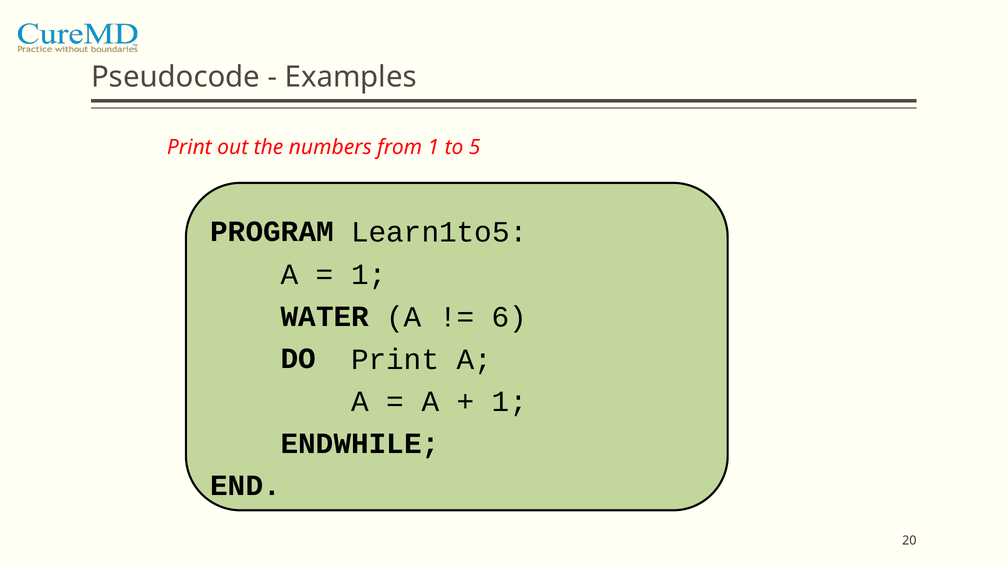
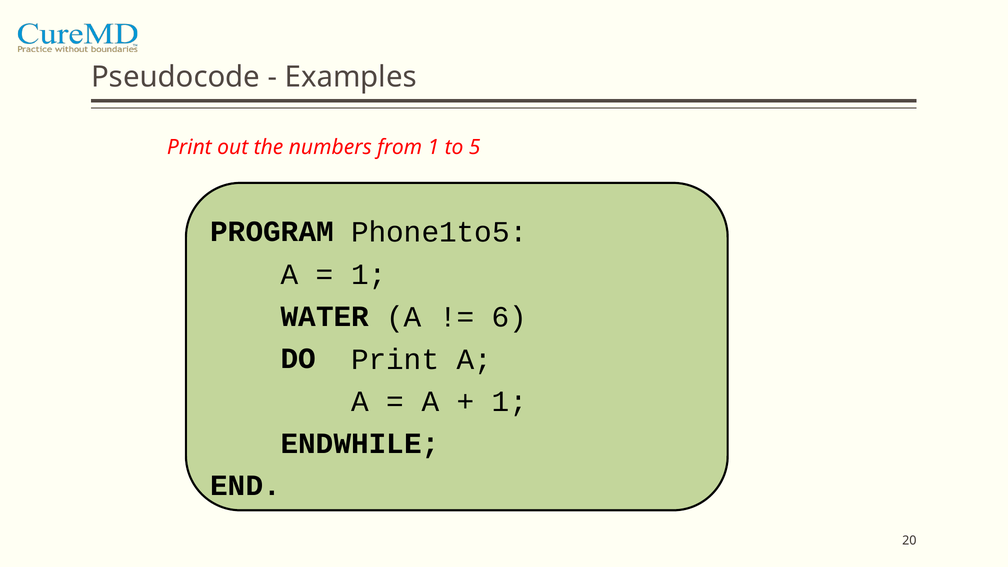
Learn1to5: Learn1to5 -> Phone1to5
